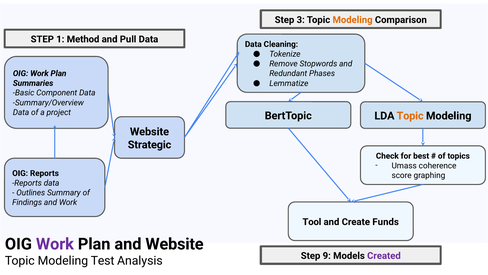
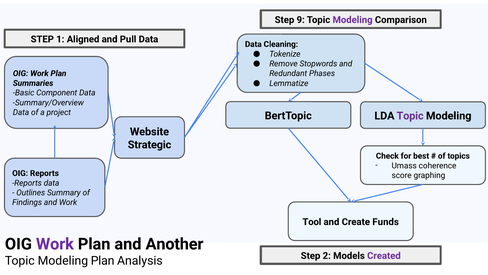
3: 3 -> 9
Modeling at (353, 20) colour: orange -> purple
Method: Method -> Aligned
Topic at (410, 116) colour: orange -> purple
and Website: Website -> Another
9: 9 -> 2
Modeling Test: Test -> Plan
